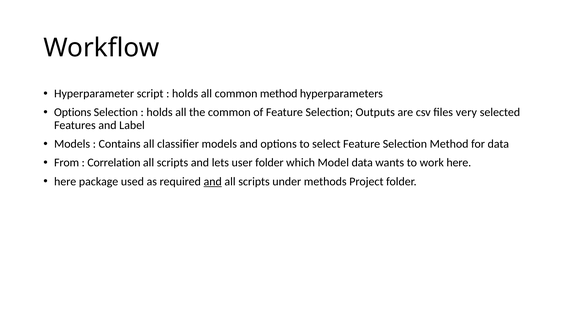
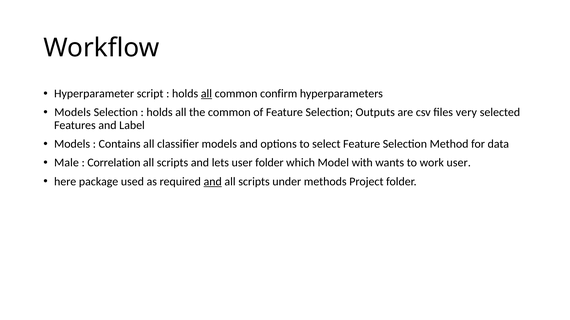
all at (206, 94) underline: none -> present
common method: method -> confirm
Options at (73, 113): Options -> Models
From: From -> Male
Model data: data -> with
work here: here -> user
